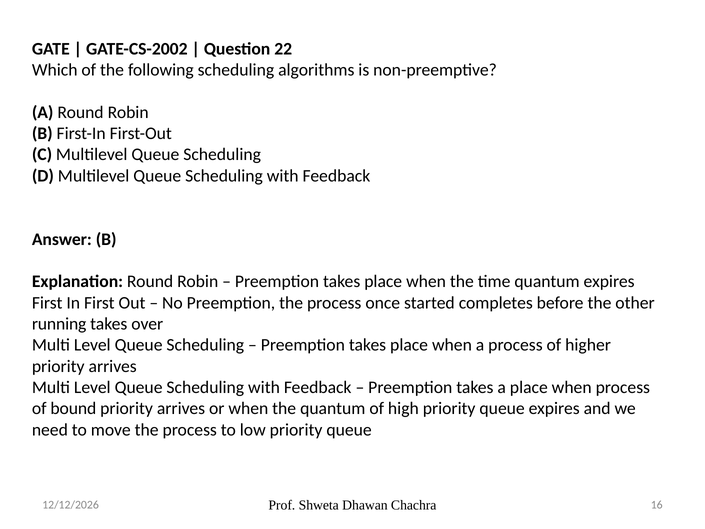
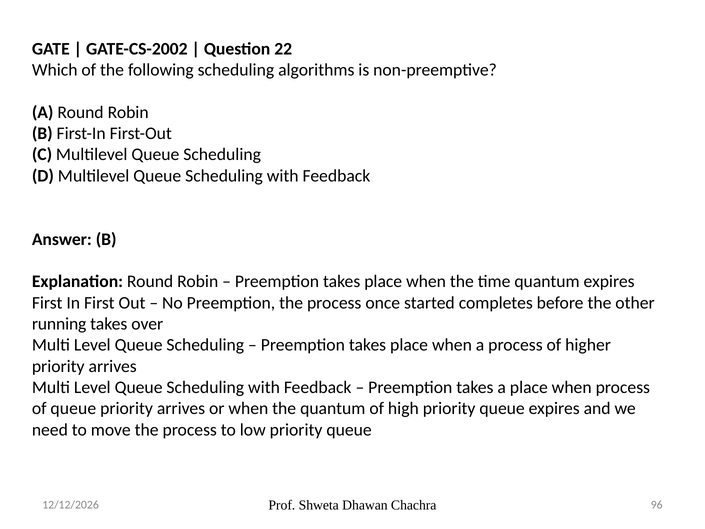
of bound: bound -> queue
16: 16 -> 96
